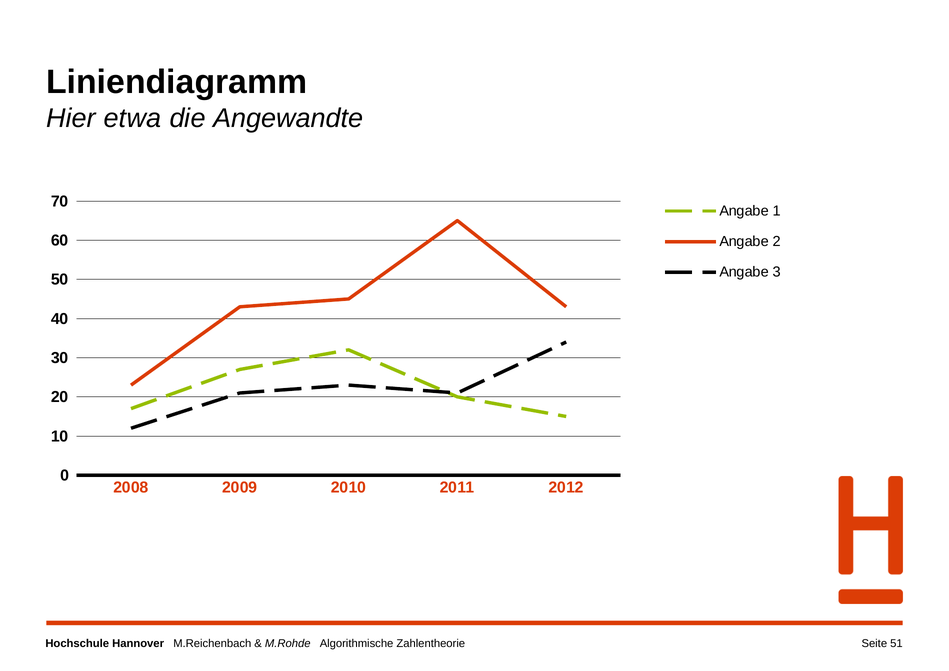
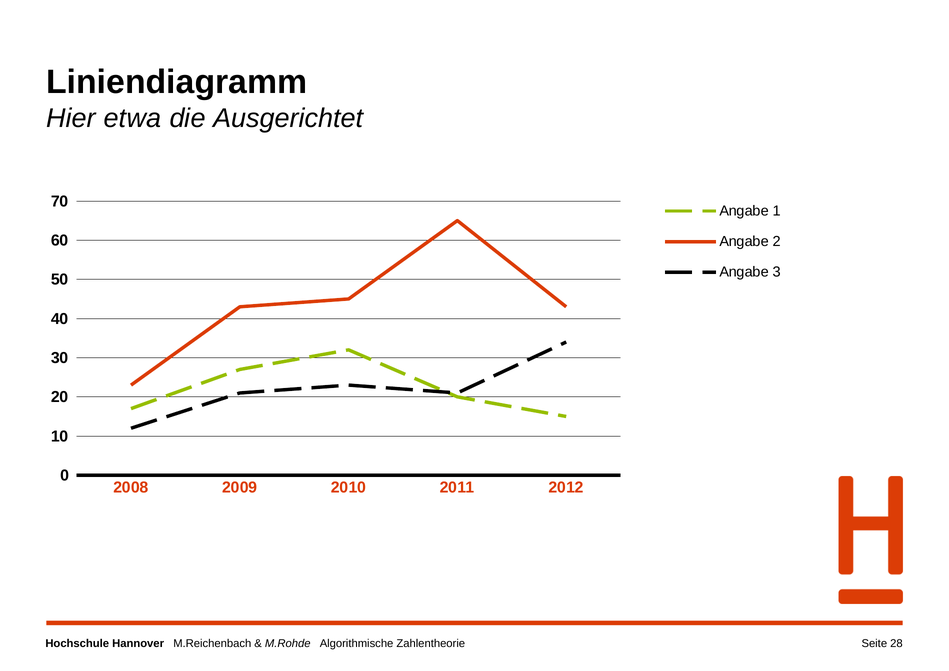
Angewandte: Angewandte -> Ausgerichtet
51: 51 -> 28
